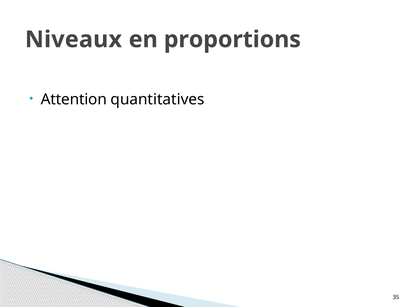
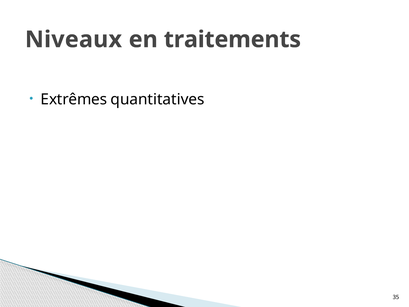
proportions: proportions -> traitements
Attention: Attention -> Extrêmes
